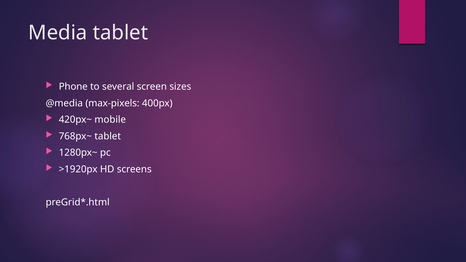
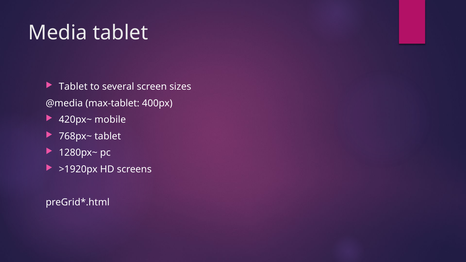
Phone at (73, 87): Phone -> Tablet
max-pixels: max-pixels -> max-tablet
